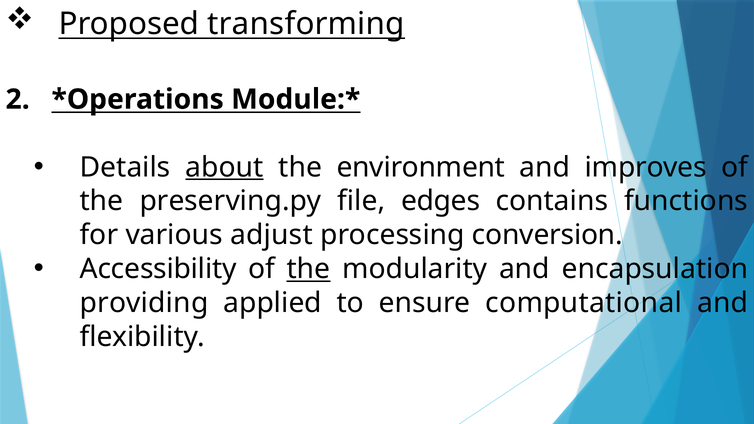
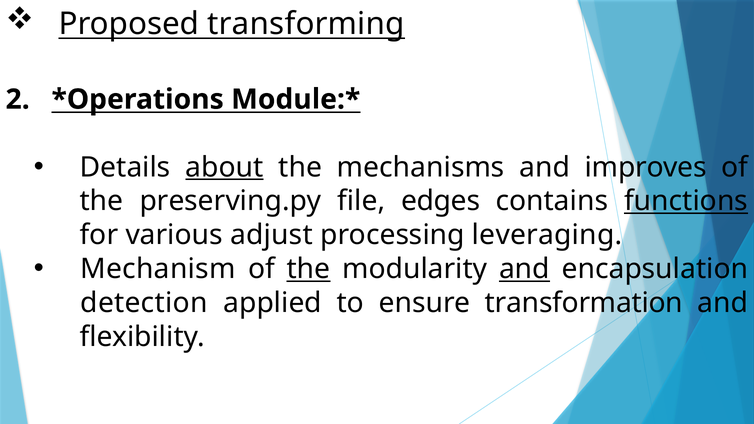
environment: environment -> mechanisms
functions underline: none -> present
conversion: conversion -> leveraging
Accessibility: Accessibility -> Mechanism
and at (524, 269) underline: none -> present
providing: providing -> detection
computational: computational -> transformation
